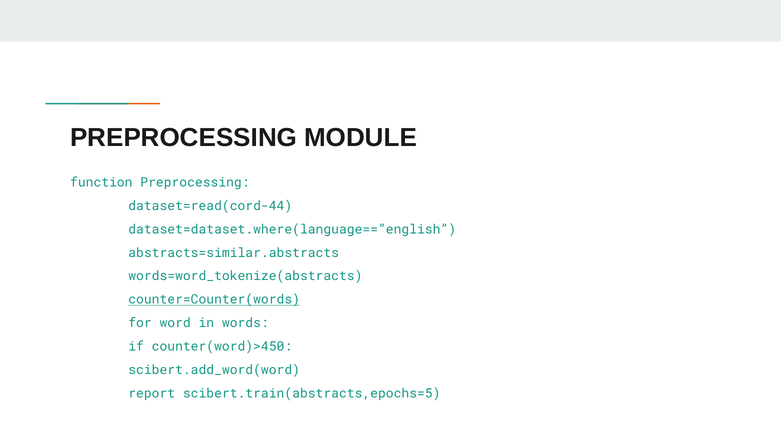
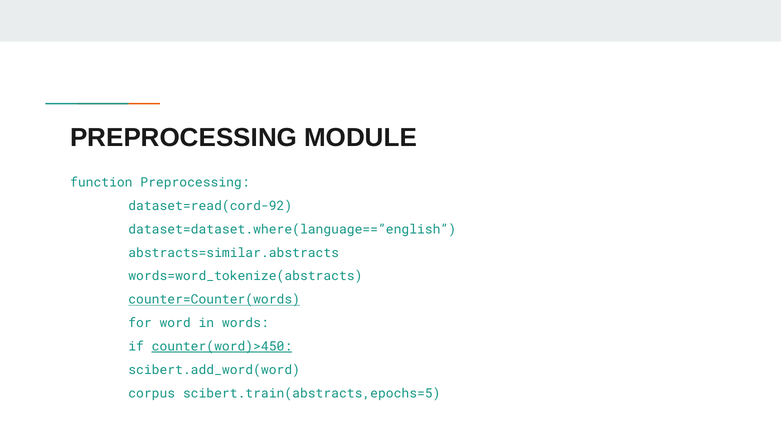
dataset=read(cord-44: dataset=read(cord-44 -> dataset=read(cord-92
counter(word)>450 underline: none -> present
report: report -> corpus
